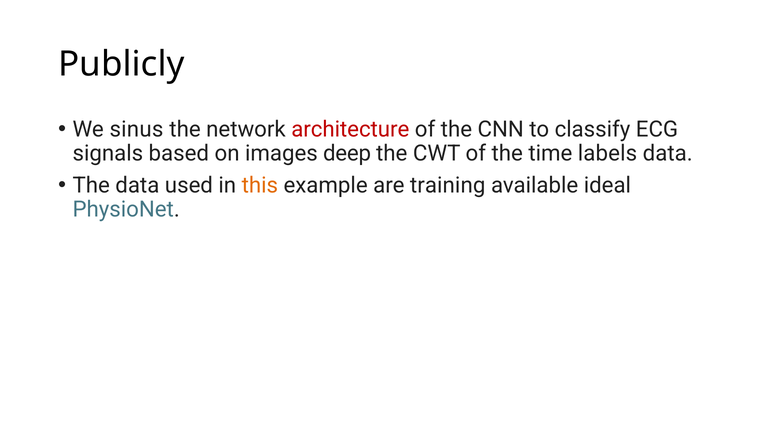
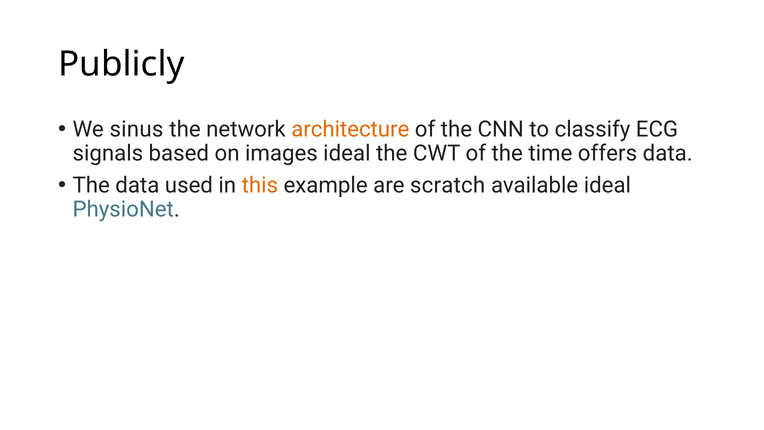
architecture colour: red -> orange
images deep: deep -> ideal
labels: labels -> offers
training: training -> scratch
